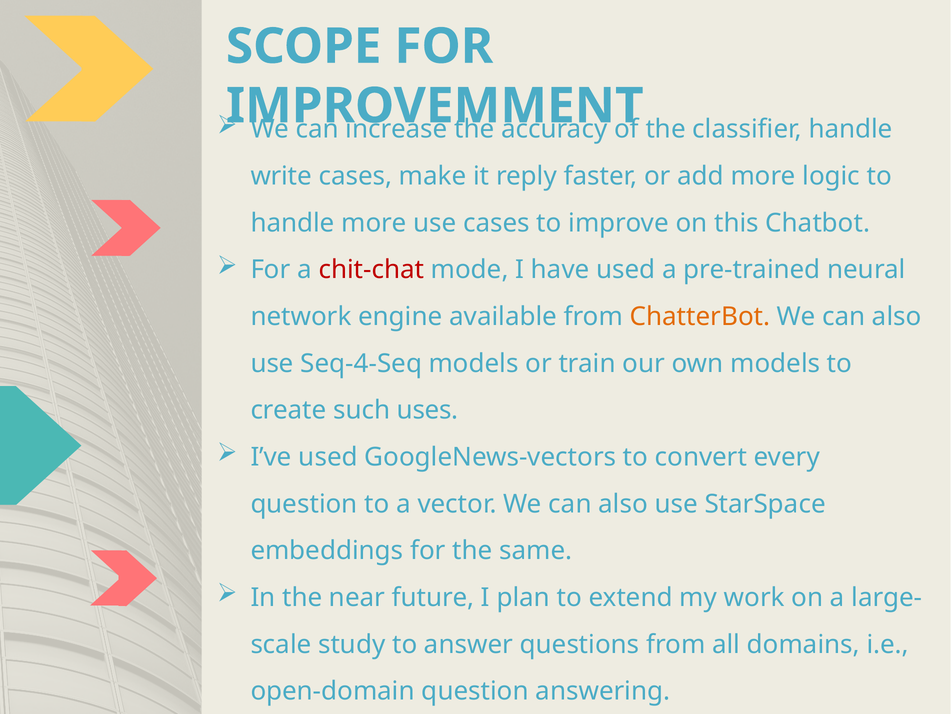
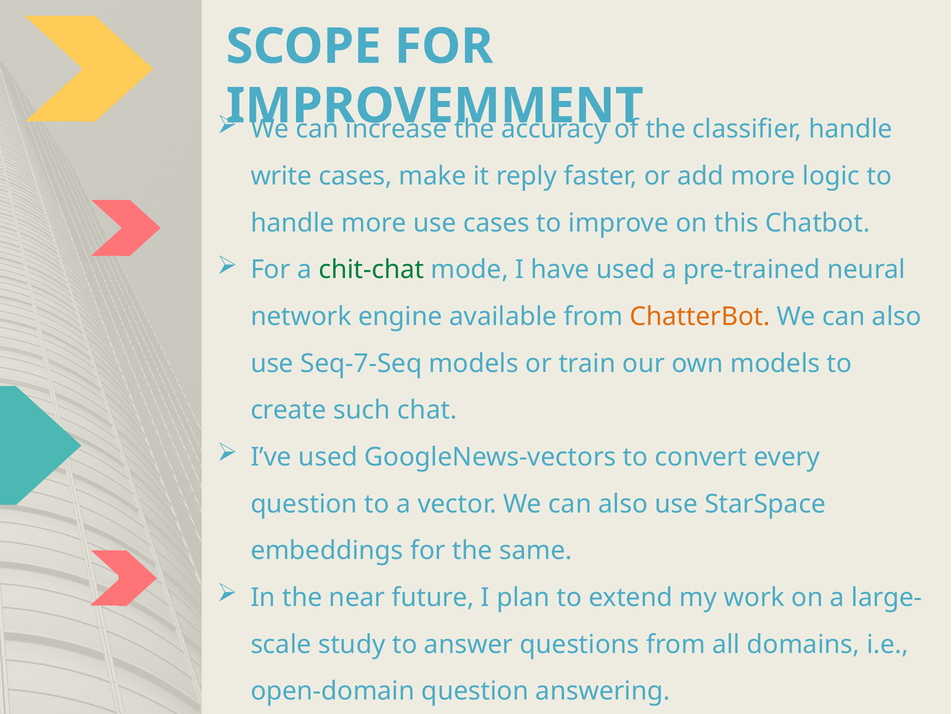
chit-chat colour: red -> green
Seq-4-Seq: Seq-4-Seq -> Seq-7-Seq
uses: uses -> chat
